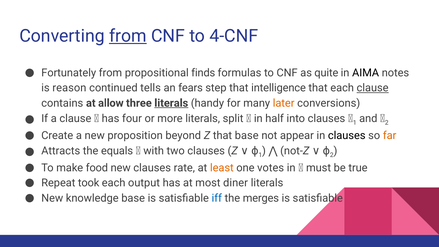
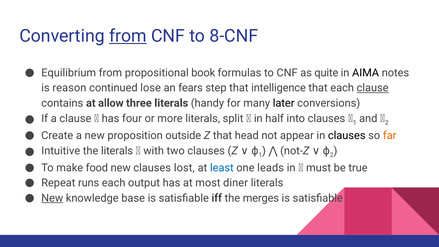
4-CNF: 4-CNF -> 8-CNF
Fortunately: Fortunately -> Equilibrium
finds: finds -> book
tells: tells -> lose
literals at (171, 103) underline: present -> none
later colour: orange -> black
beyond: beyond -> outside
that base: base -> head
Attracts: Attracts -> Intuitive
the equals: equals -> literals
rate: rate -> lost
least colour: orange -> blue
votes: votes -> leads
took: took -> runs
New at (52, 198) underline: none -> present
iff colour: blue -> black
